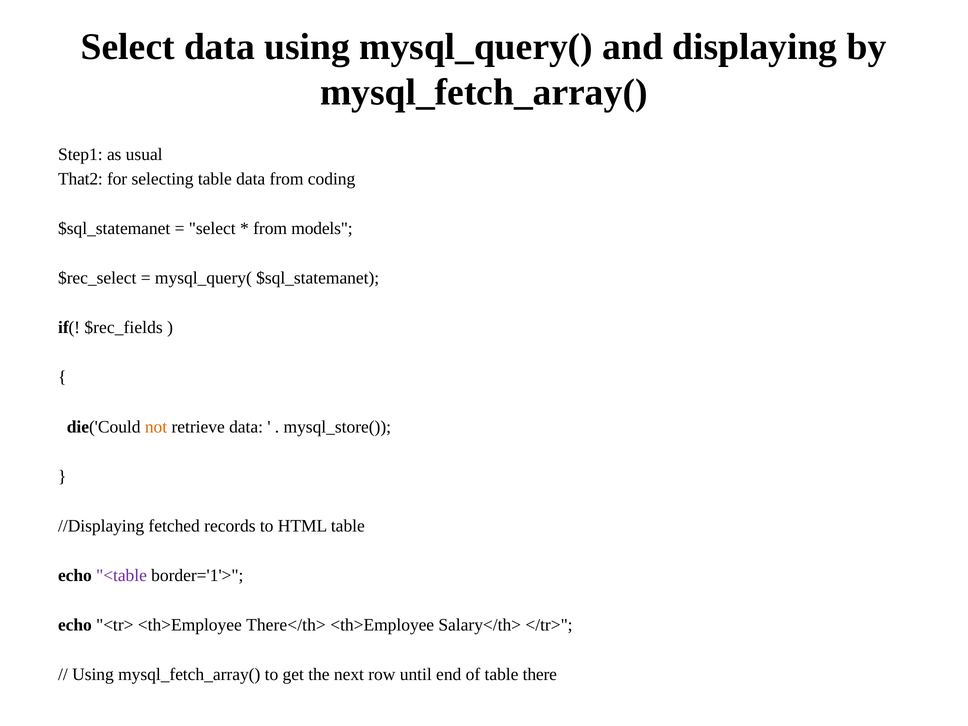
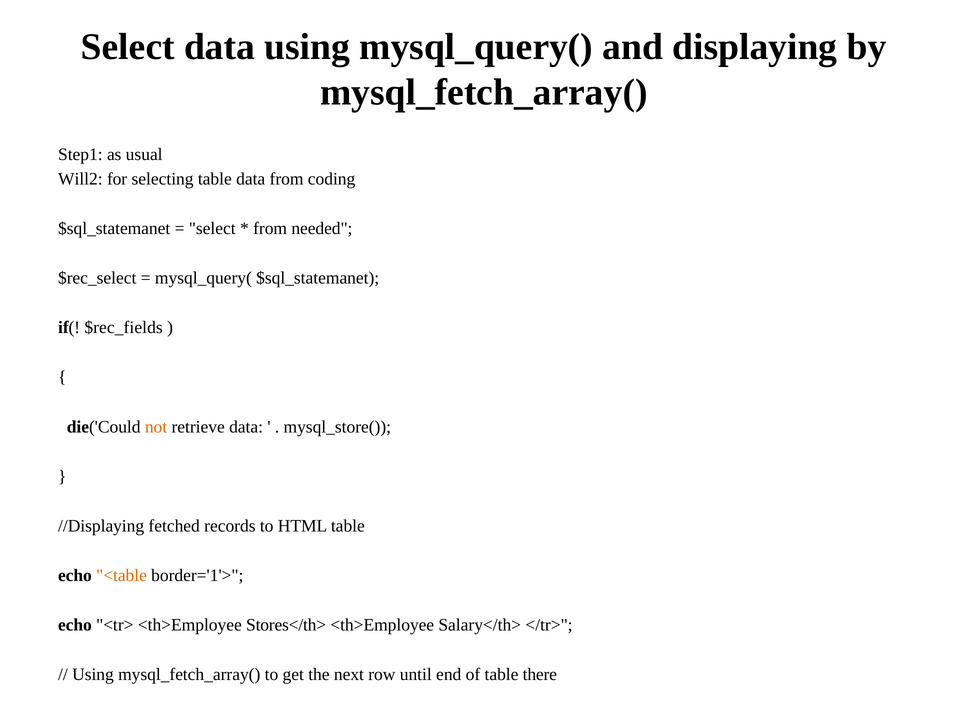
That2: That2 -> Will2
models: models -> needed
<table colour: purple -> orange
There</th>: There</th> -> Stores</th>
